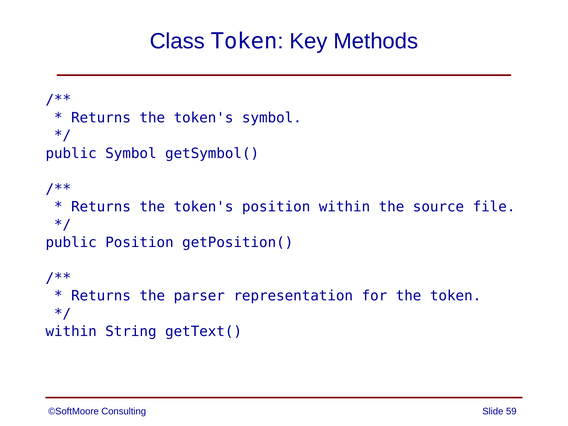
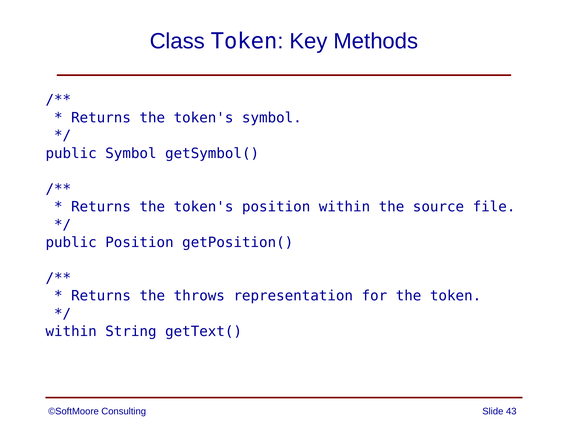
parser: parser -> throws
59: 59 -> 43
